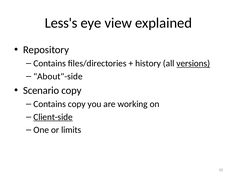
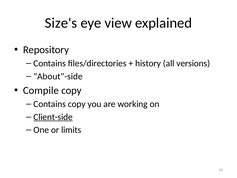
Less's: Less's -> Size's
versions underline: present -> none
Scenario: Scenario -> Compile
